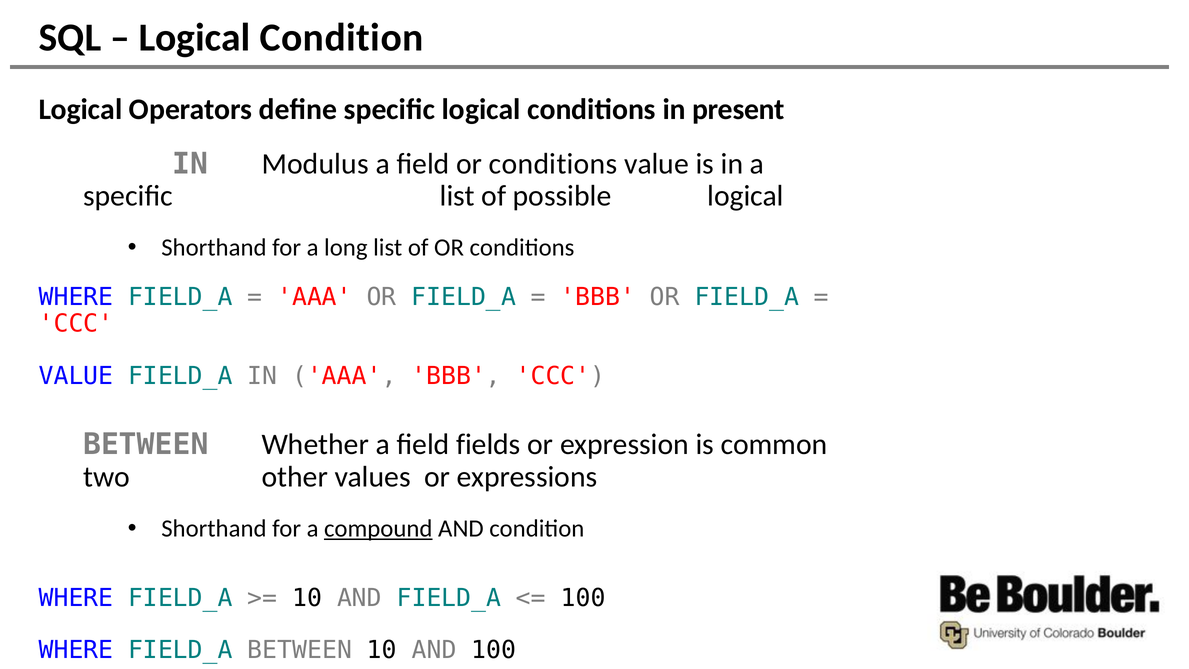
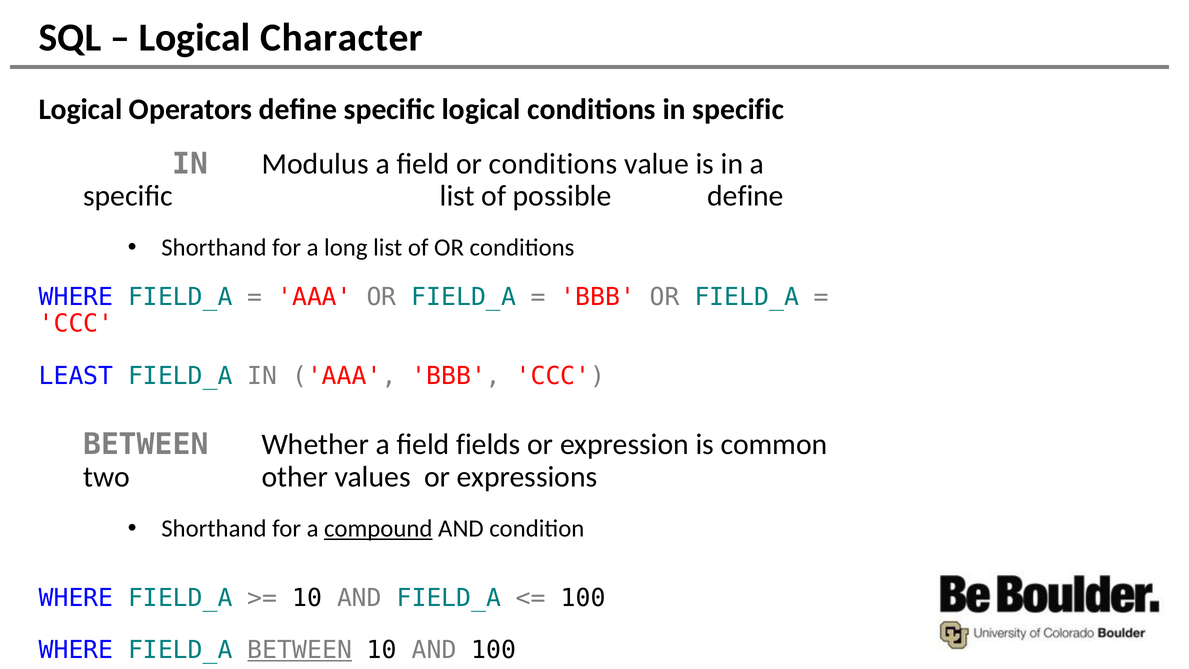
Logical Condition: Condition -> Character
in present: present -> specific
possible logical: logical -> define
VALUE at (76, 376): VALUE -> LEAST
BETWEEN at (300, 650) underline: none -> present
